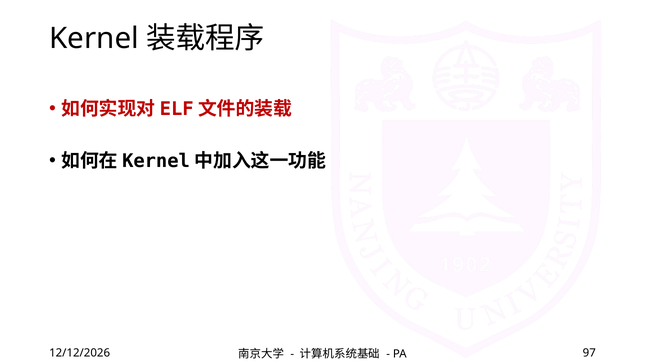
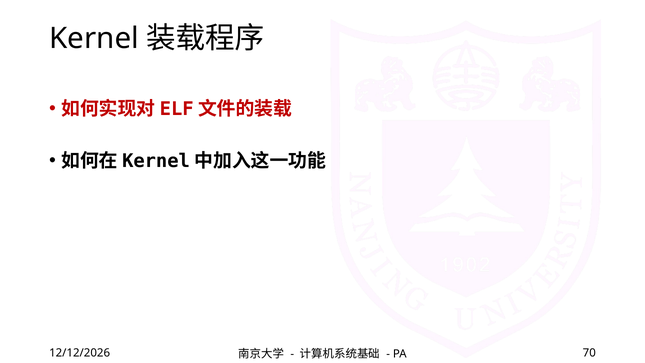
97: 97 -> 70
